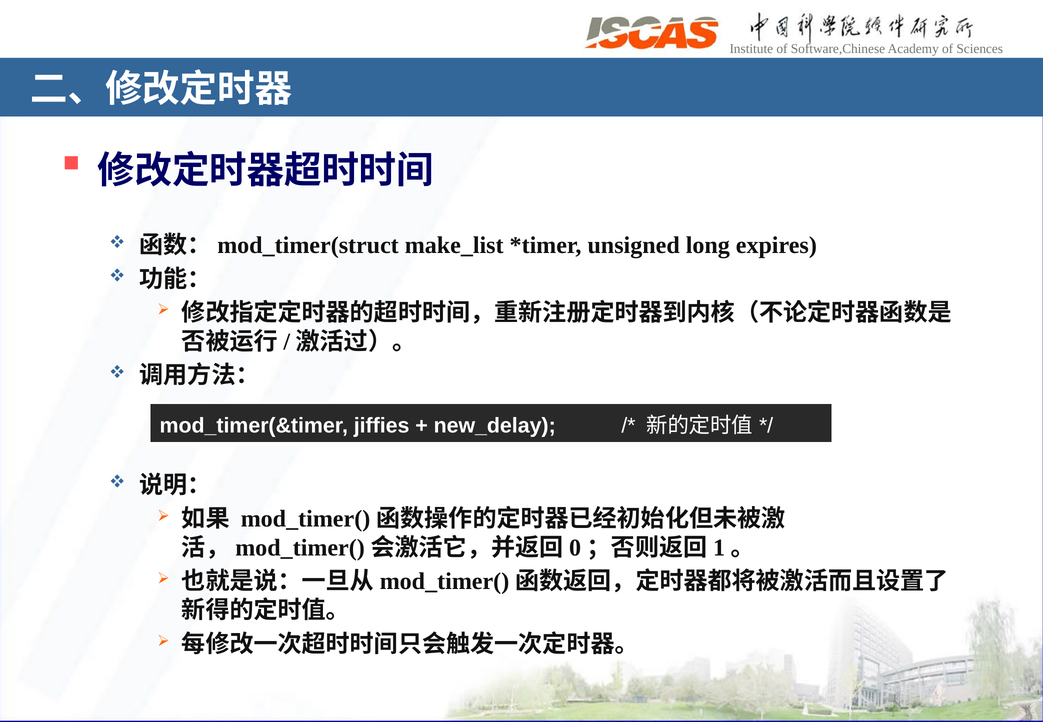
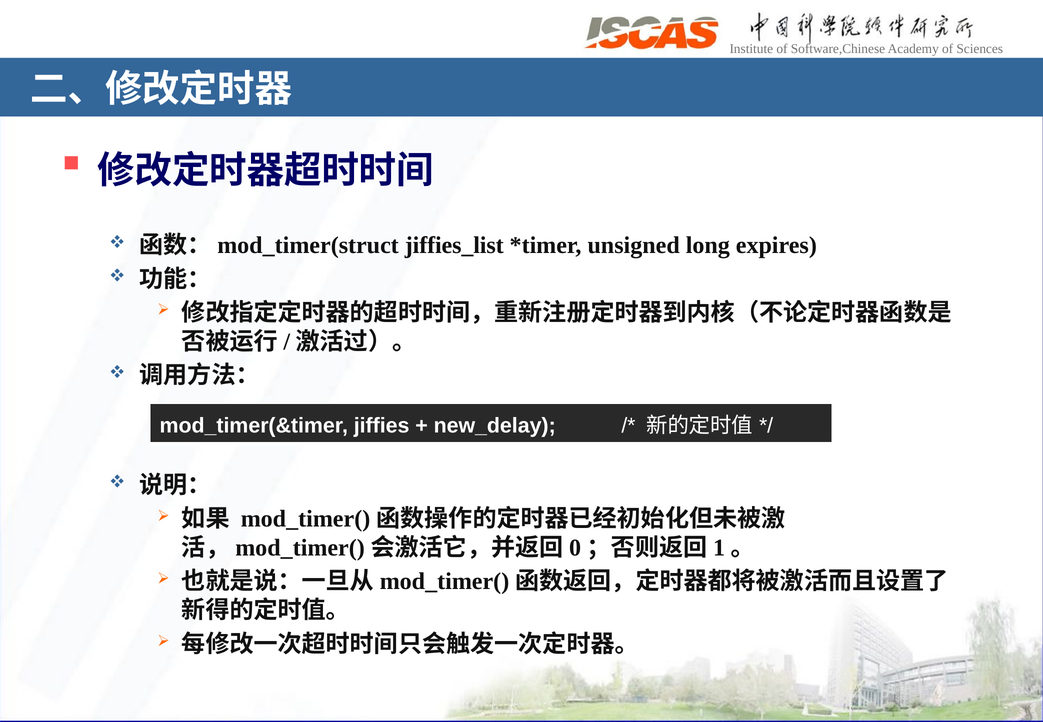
make_list: make_list -> jiffies_list
